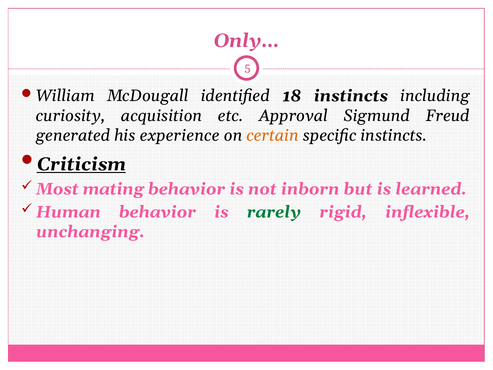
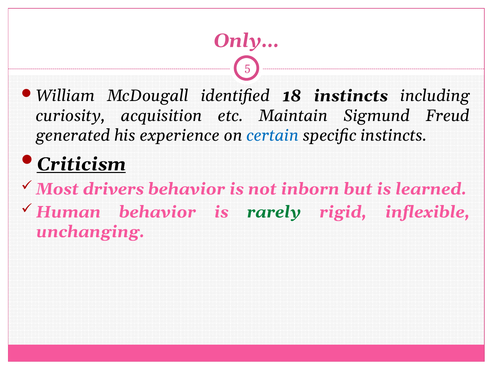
Approval: Approval -> Maintain
certain colour: orange -> blue
mating: mating -> drivers
